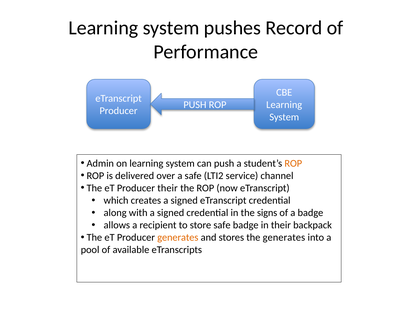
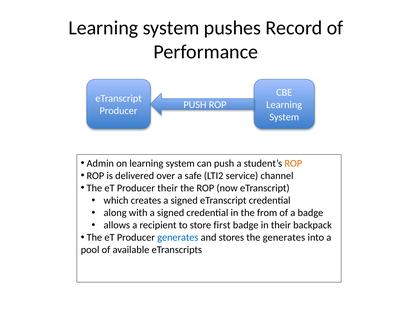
signs: signs -> from
store safe: safe -> first
generates at (178, 238) colour: orange -> blue
